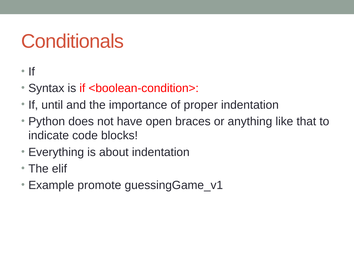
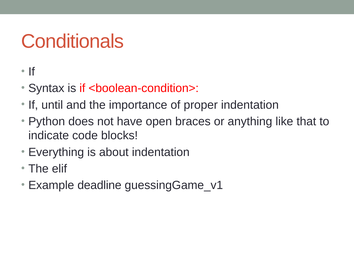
promote: promote -> deadline
